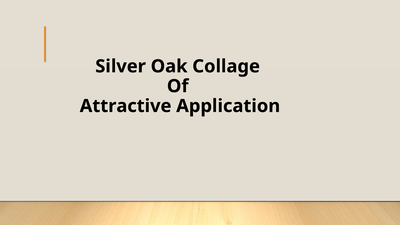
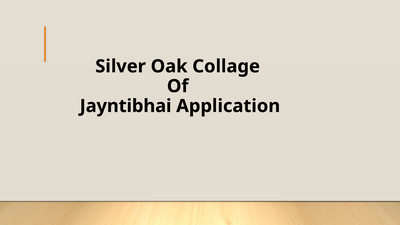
Attractive: Attractive -> Jayntibhai
